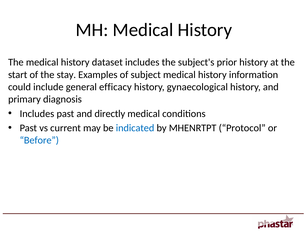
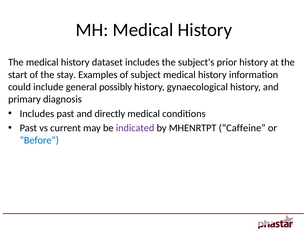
efficacy: efficacy -> possibly
indicated colour: blue -> purple
Protocol: Protocol -> Caffeine
